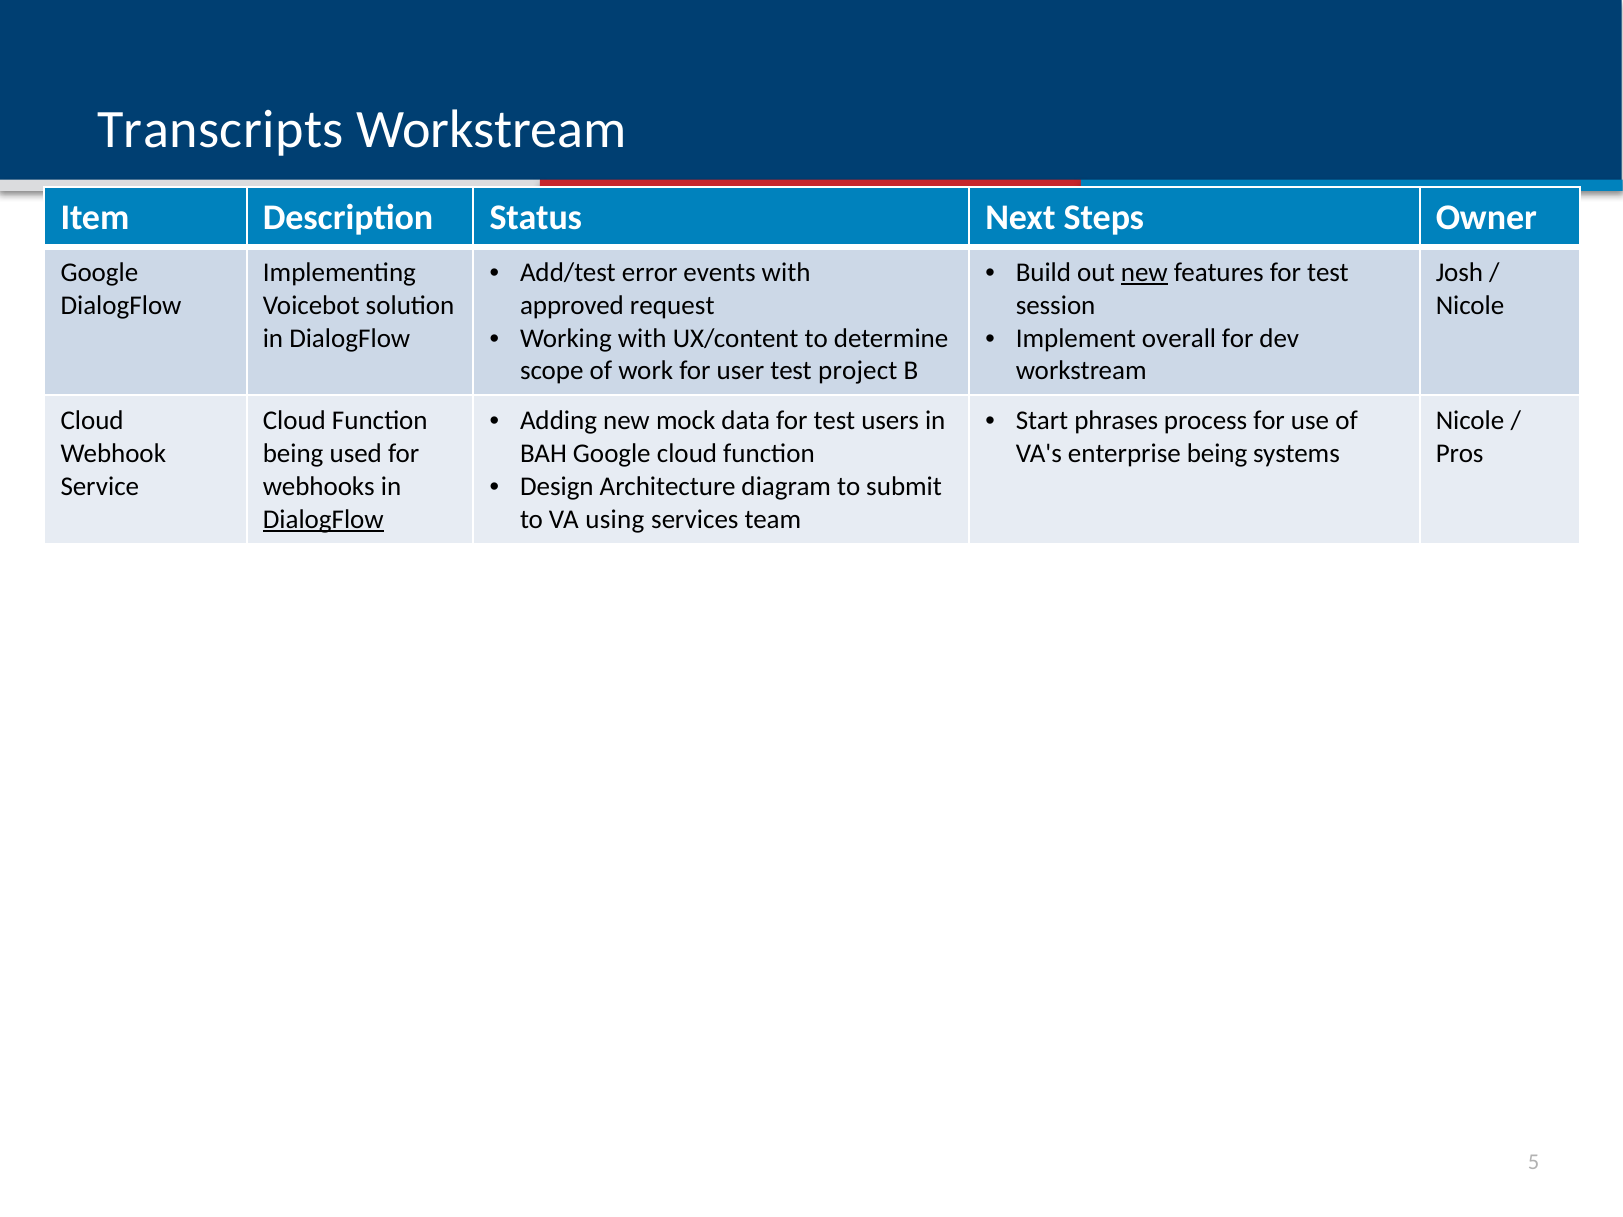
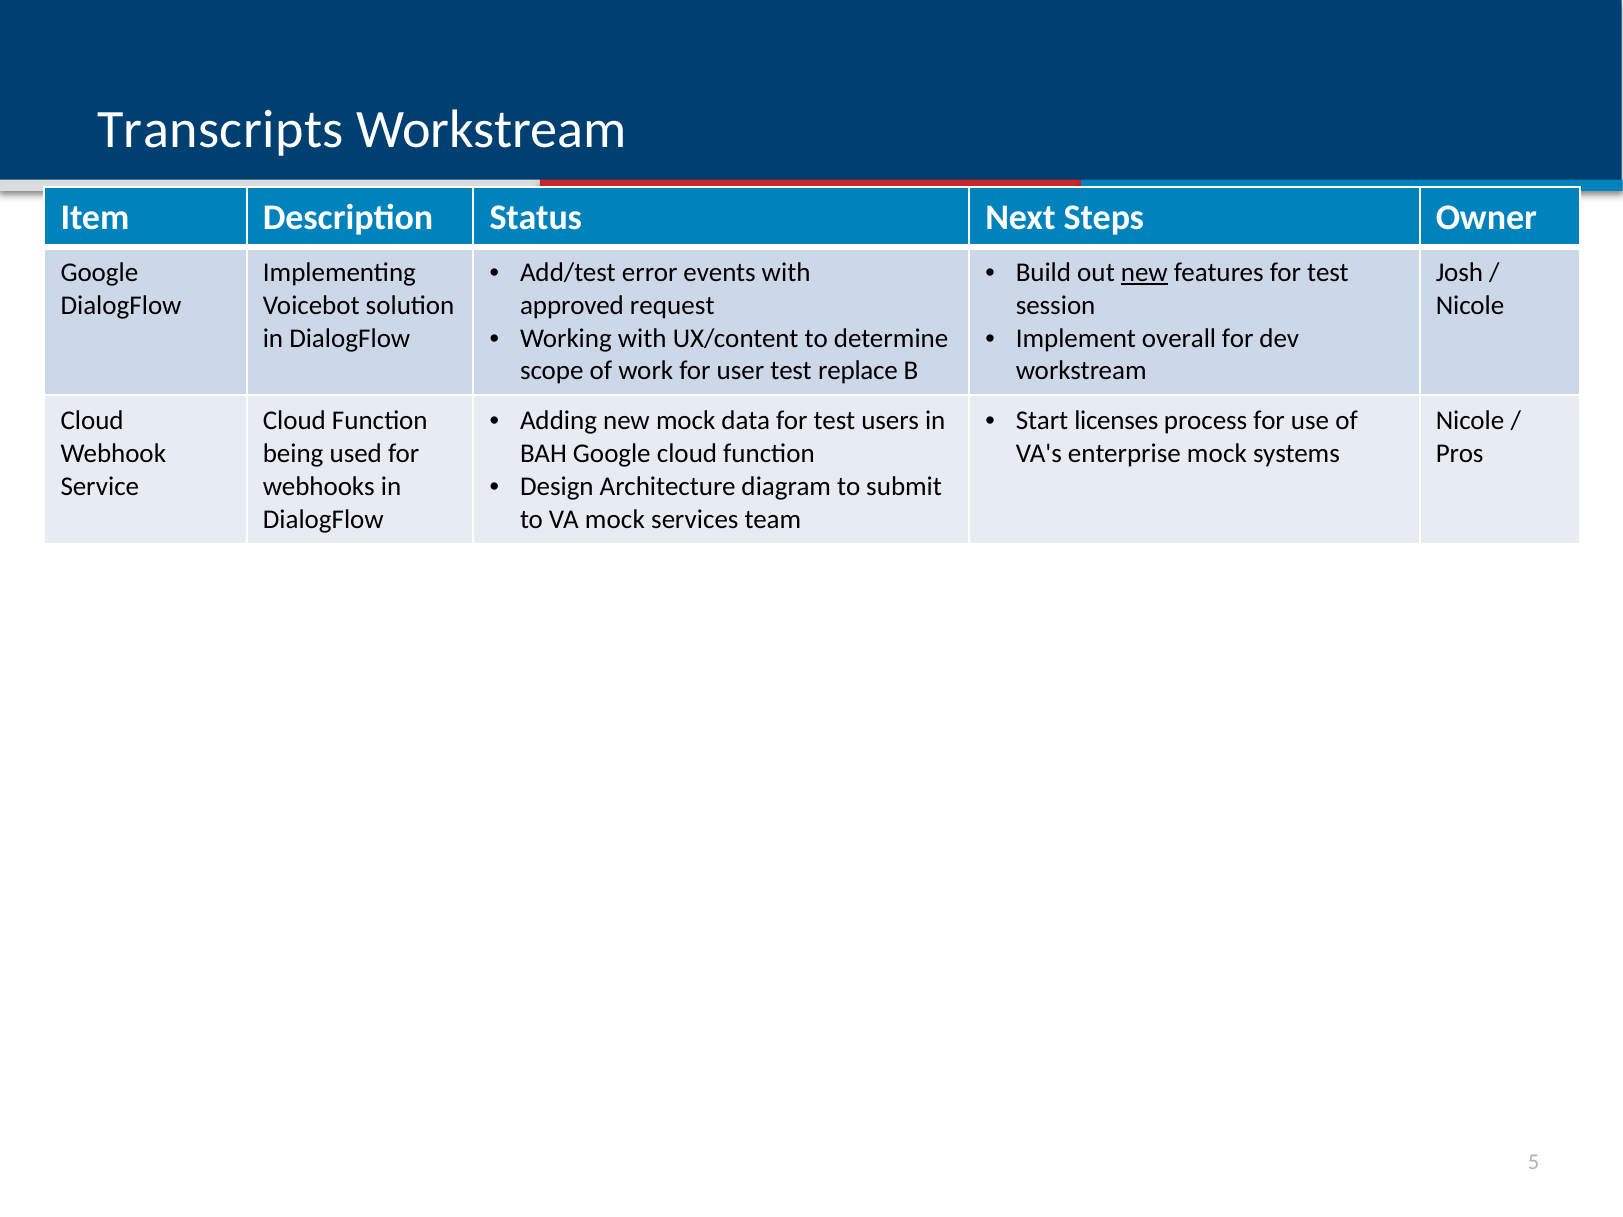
project: project -> replace
phrases: phrases -> licenses
enterprise being: being -> mock
DialogFlow at (323, 519) underline: present -> none
VA using: using -> mock
